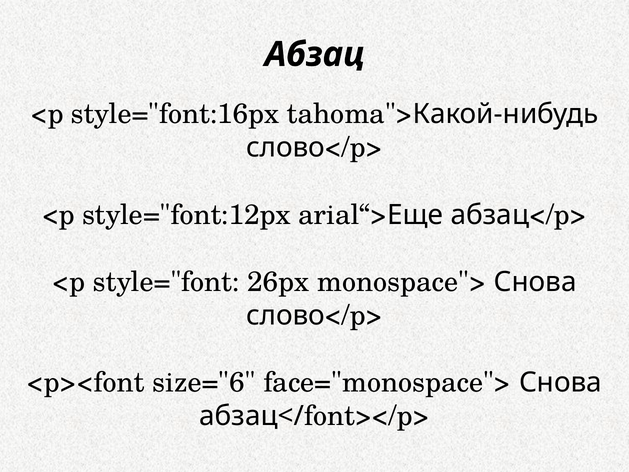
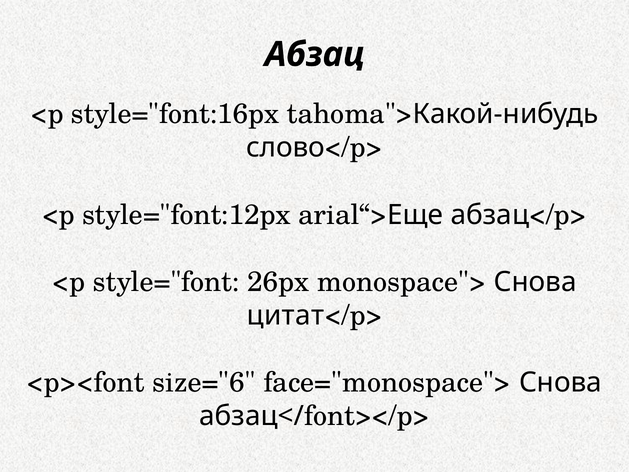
слово at (286, 315): слово -> цитат
